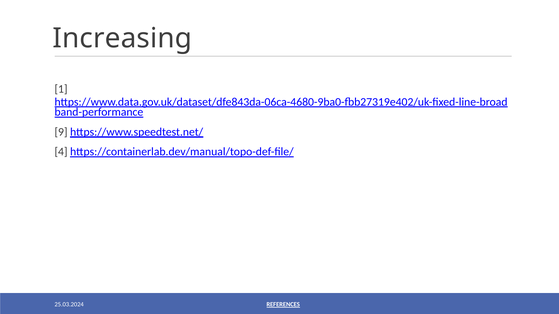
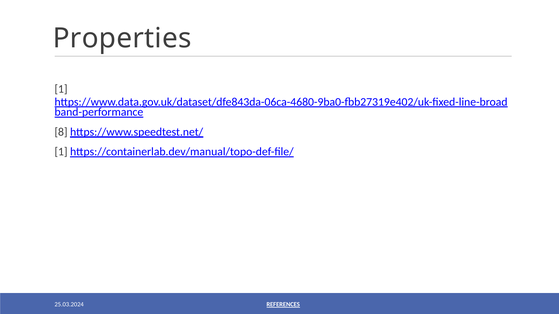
Increasing: Increasing -> Properties
9: 9 -> 8
4 at (61, 152): 4 -> 1
